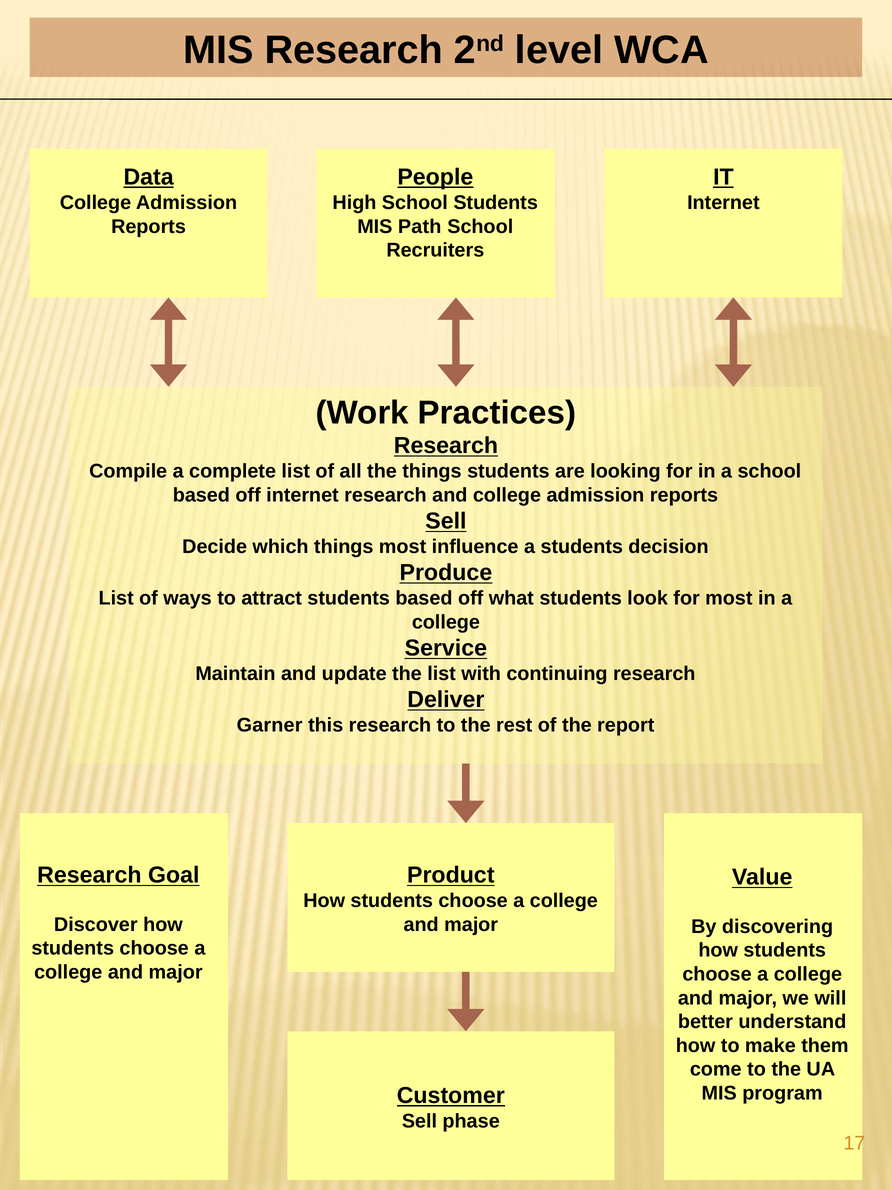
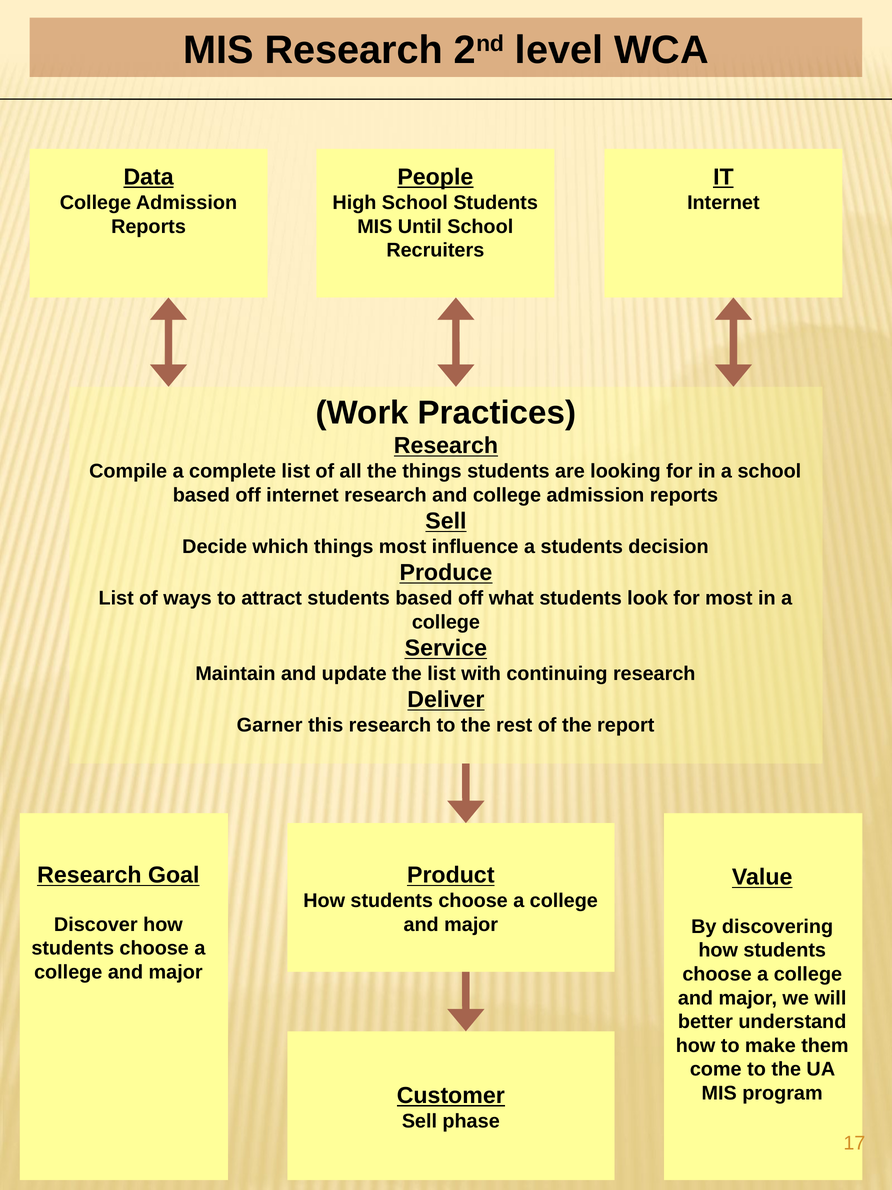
Path: Path -> Until
